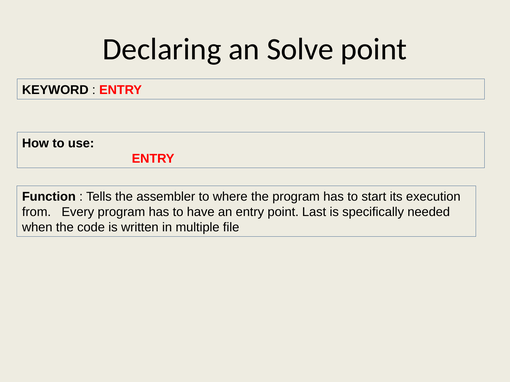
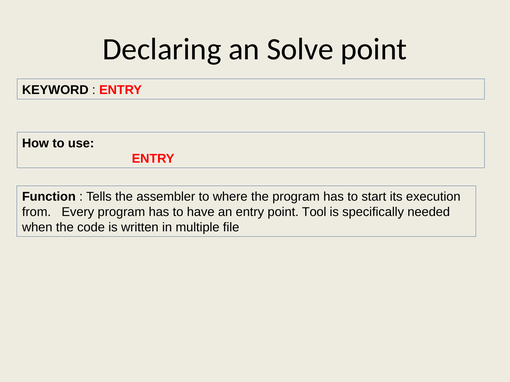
Last: Last -> Tool
